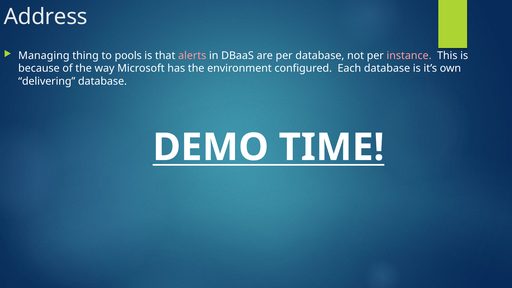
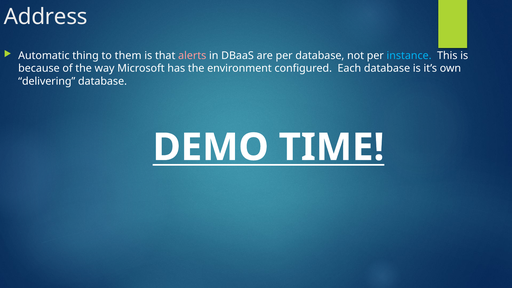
Managing: Managing -> Automatic
pools: pools -> them
instance colour: pink -> light blue
